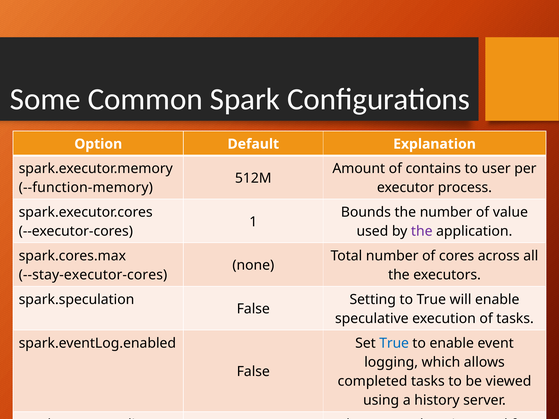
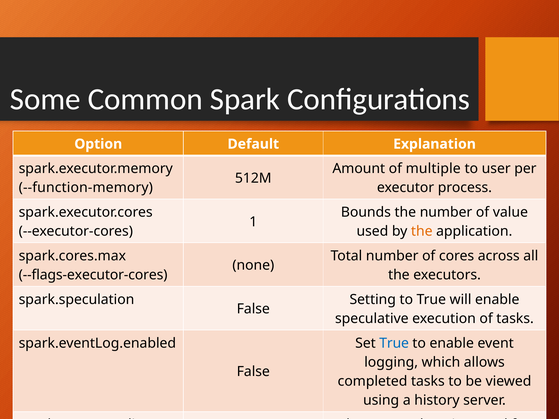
contains: contains -> multiple
the at (422, 231) colour: purple -> orange
--stay-executor-cores: --stay-executor-cores -> --flags-executor-cores
